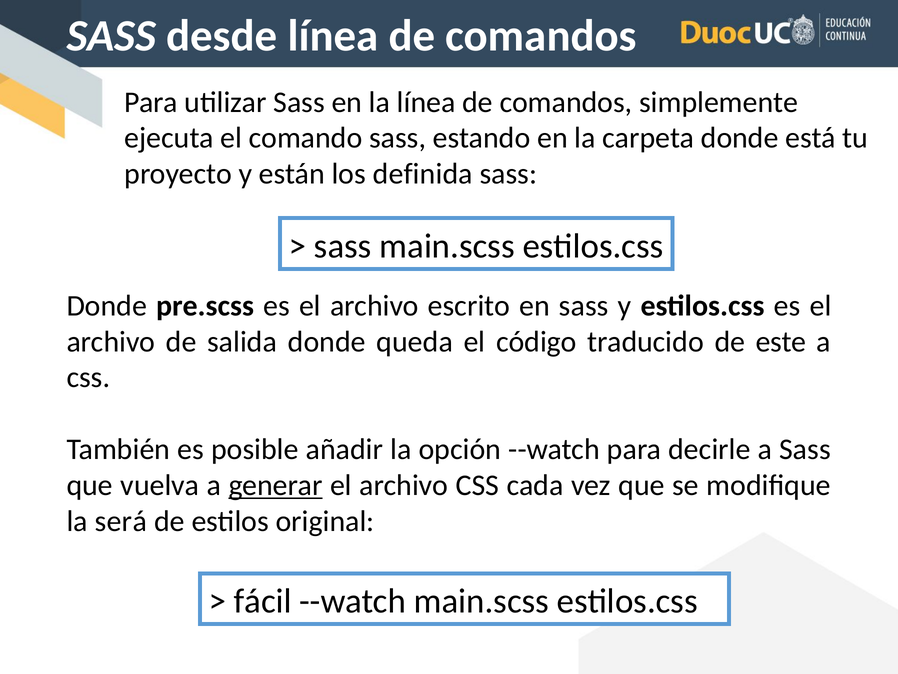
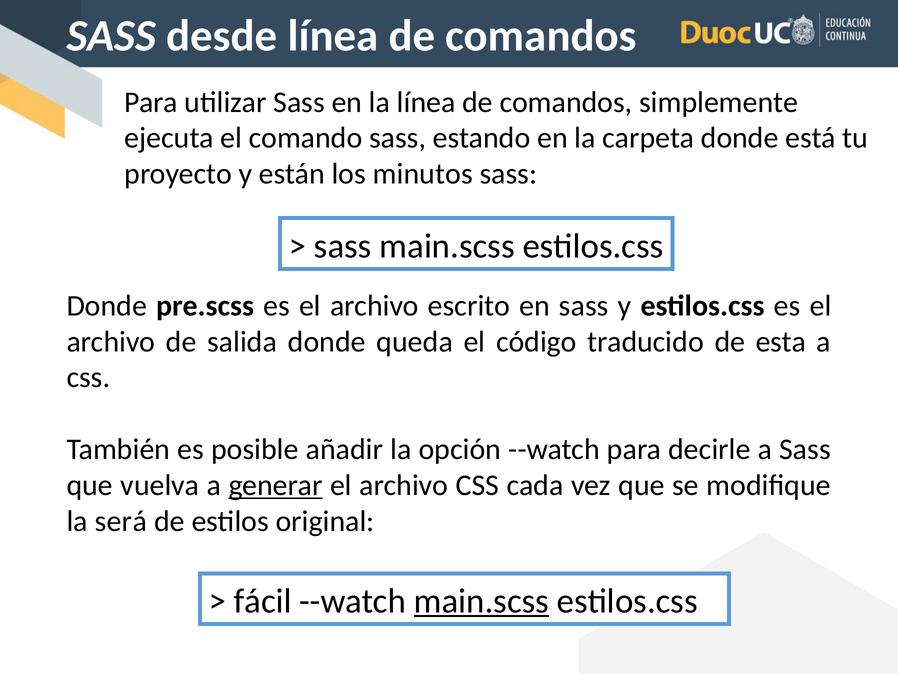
definida: definida -> minutos
este: este -> esta
main.scss at (481, 601) underline: none -> present
